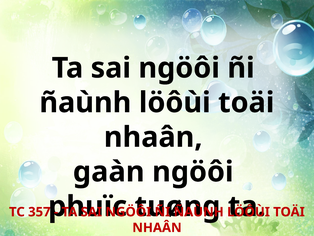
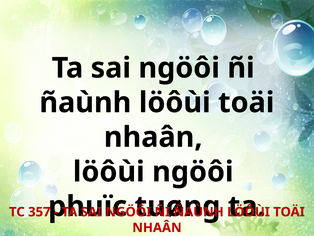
gaàn at (109, 172): gaàn -> löôùi
